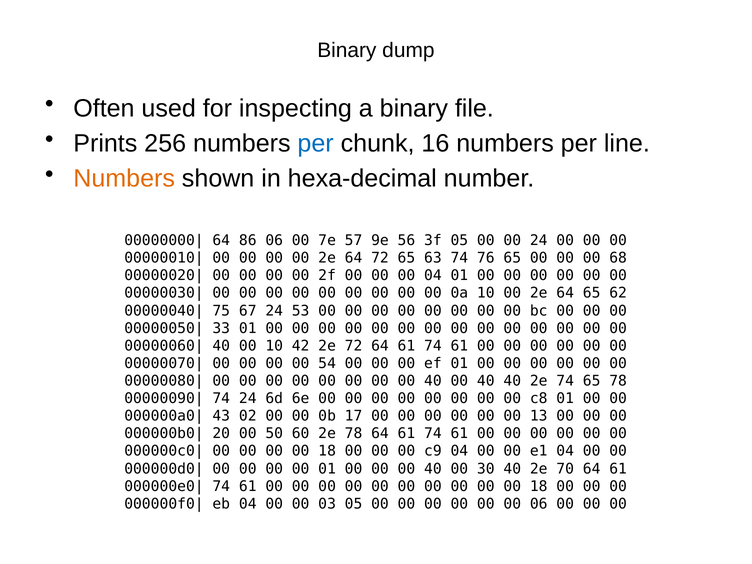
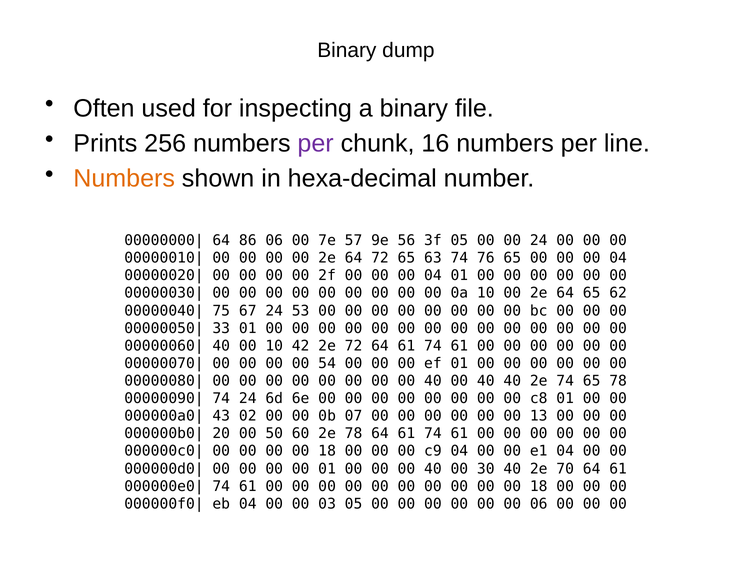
per at (316, 143) colour: blue -> purple
68 at (618, 258): 68 -> 04
17: 17 -> 07
